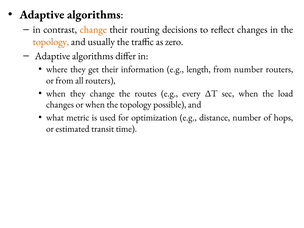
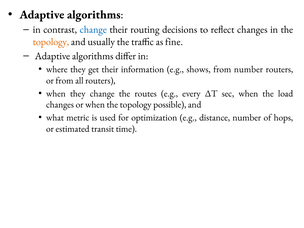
change at (93, 30) colour: orange -> blue
zero: zero -> fine
length: length -> shows
